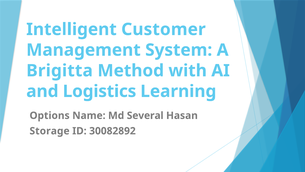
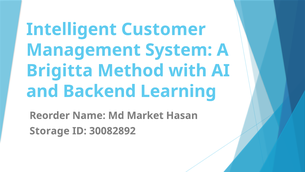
Logistics: Logistics -> Backend
Options: Options -> Reorder
Several: Several -> Market
